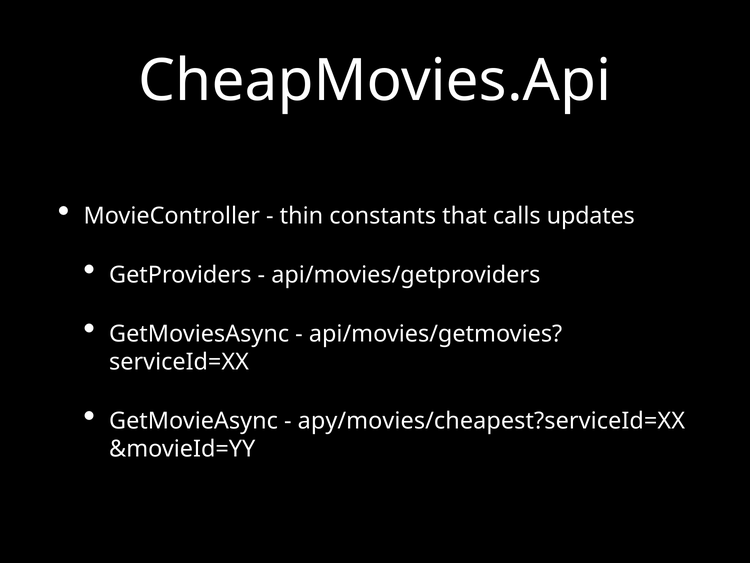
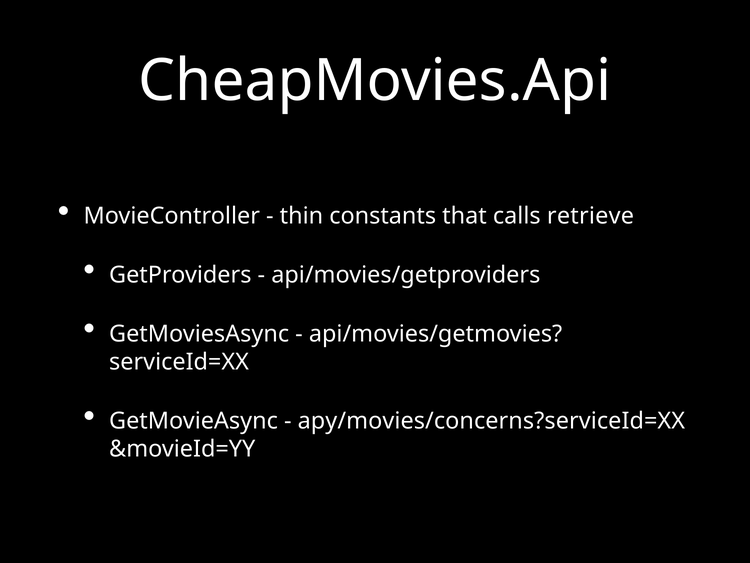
updates: updates -> retrieve
apy/movies/cheapest?serviceId=XX: apy/movies/cheapest?serviceId=XX -> apy/movies/concerns?serviceId=XX
